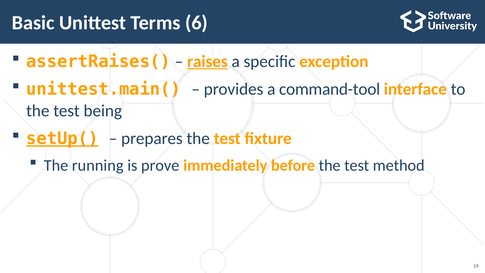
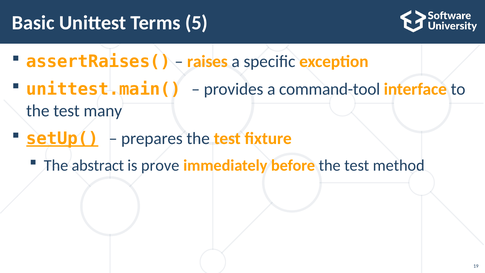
6: 6 -> 5
raises underline: present -> none
being: being -> many
running: running -> abstract
